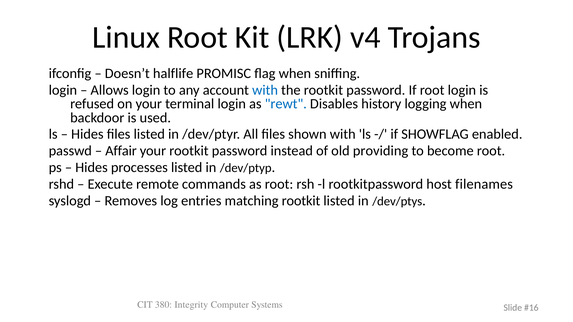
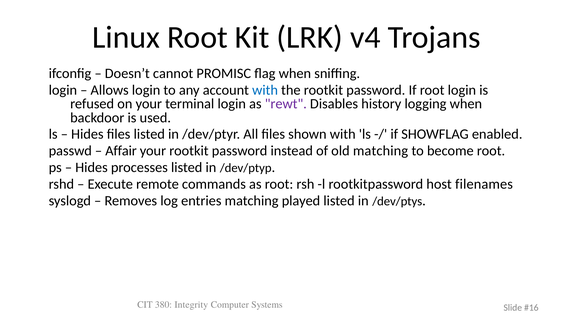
halflife: halflife -> cannot
rewt colour: blue -> purple
old providing: providing -> matching
matching rootkit: rootkit -> played
